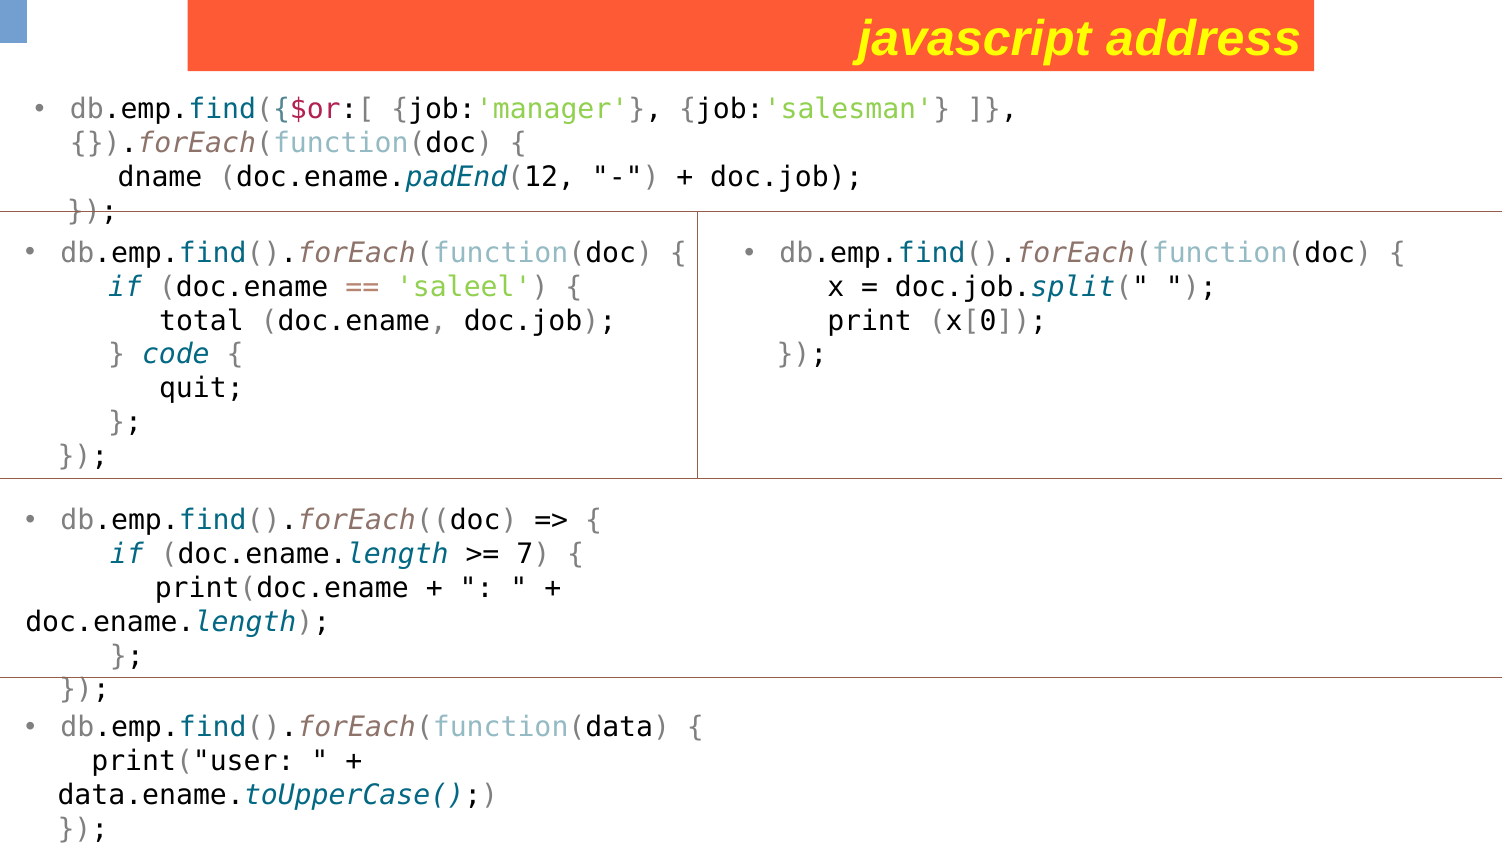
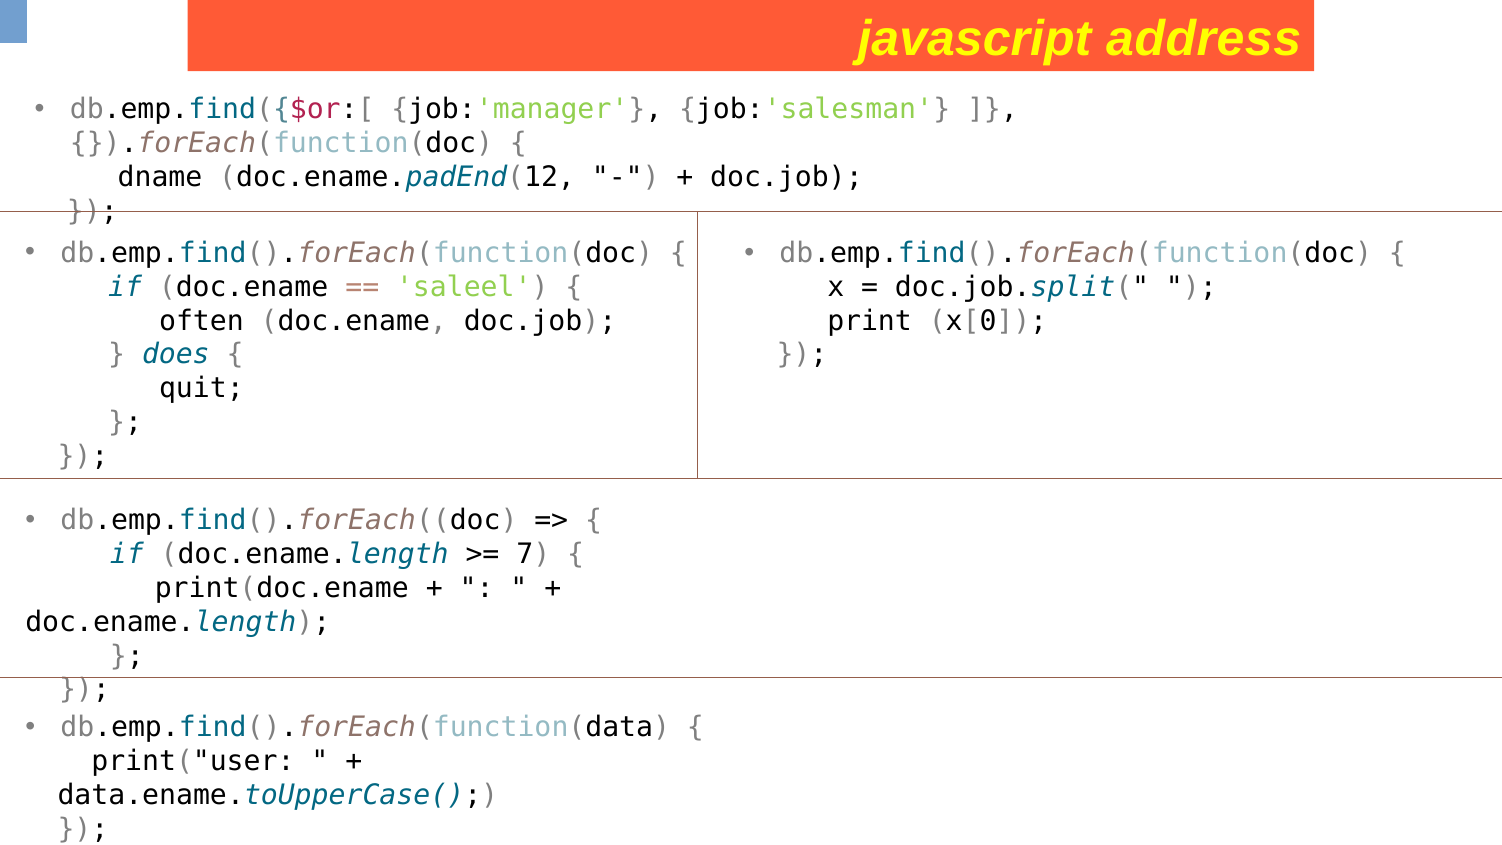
total: total -> often
code: code -> does
